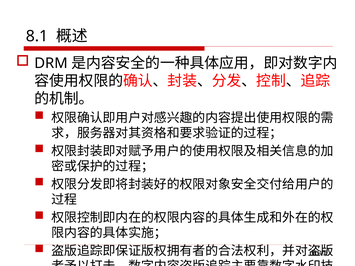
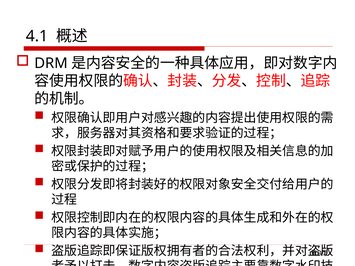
8.1: 8.1 -> 4.1
